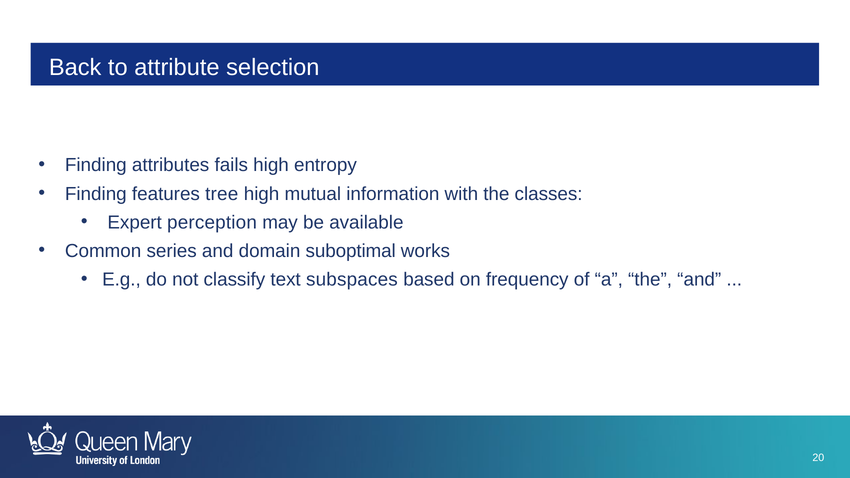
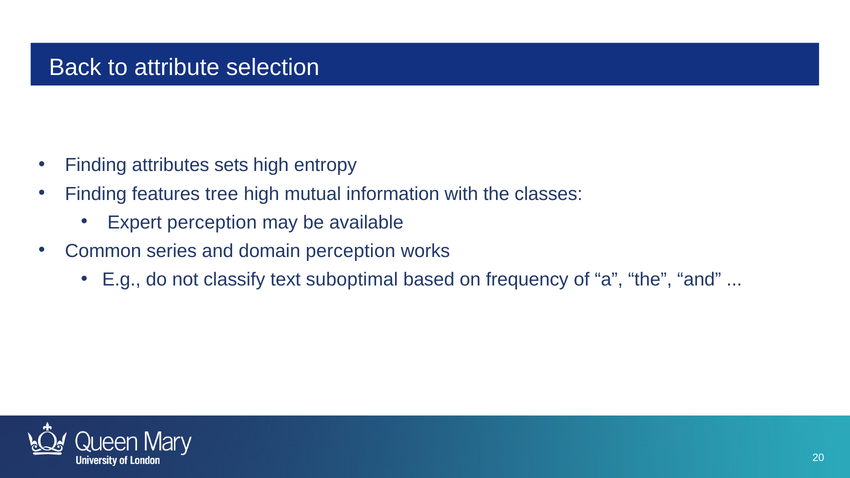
fails: fails -> sets
domain suboptimal: suboptimal -> perception
subspaces: subspaces -> suboptimal
